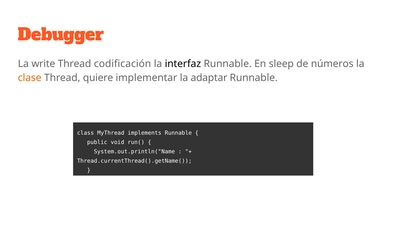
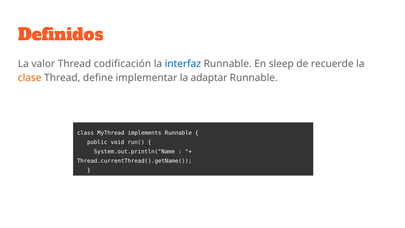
Debugger: Debugger -> Definidos
write: write -> valor
interfaz colour: black -> blue
números: números -> recuerde
quiere: quiere -> define
